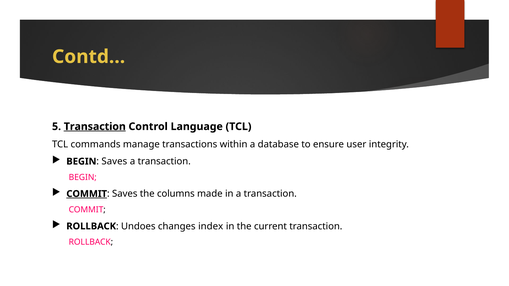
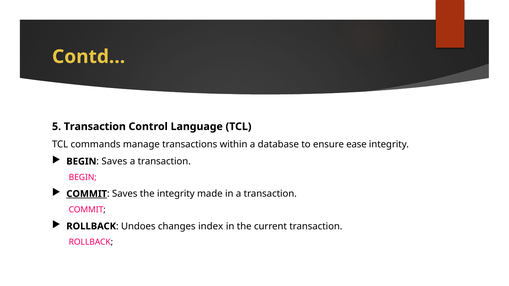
Transaction at (95, 127) underline: present -> none
user: user -> ease
the columns: columns -> integrity
